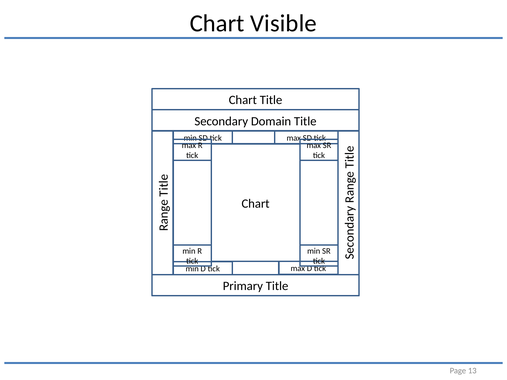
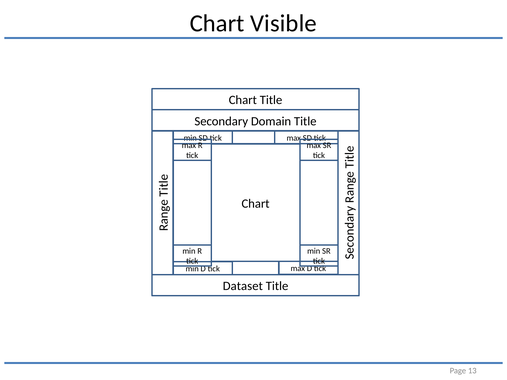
Primary: Primary -> Dataset
